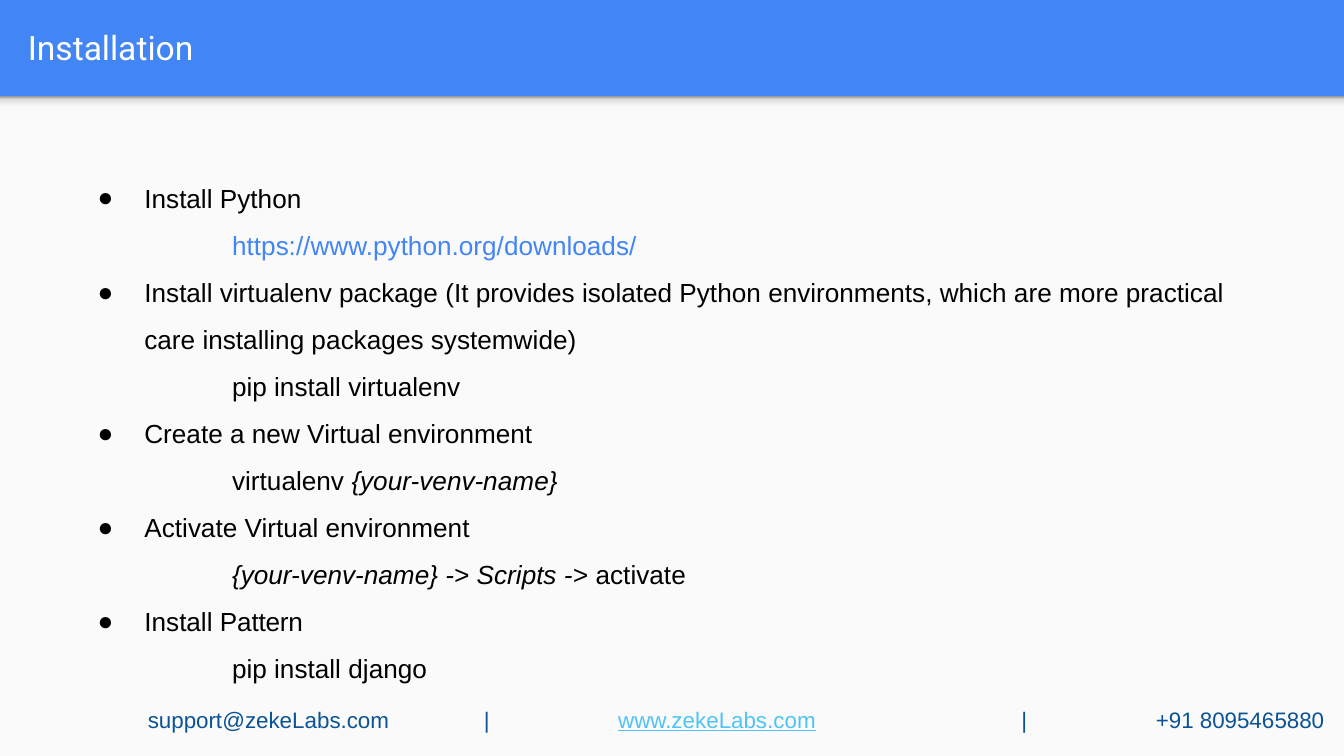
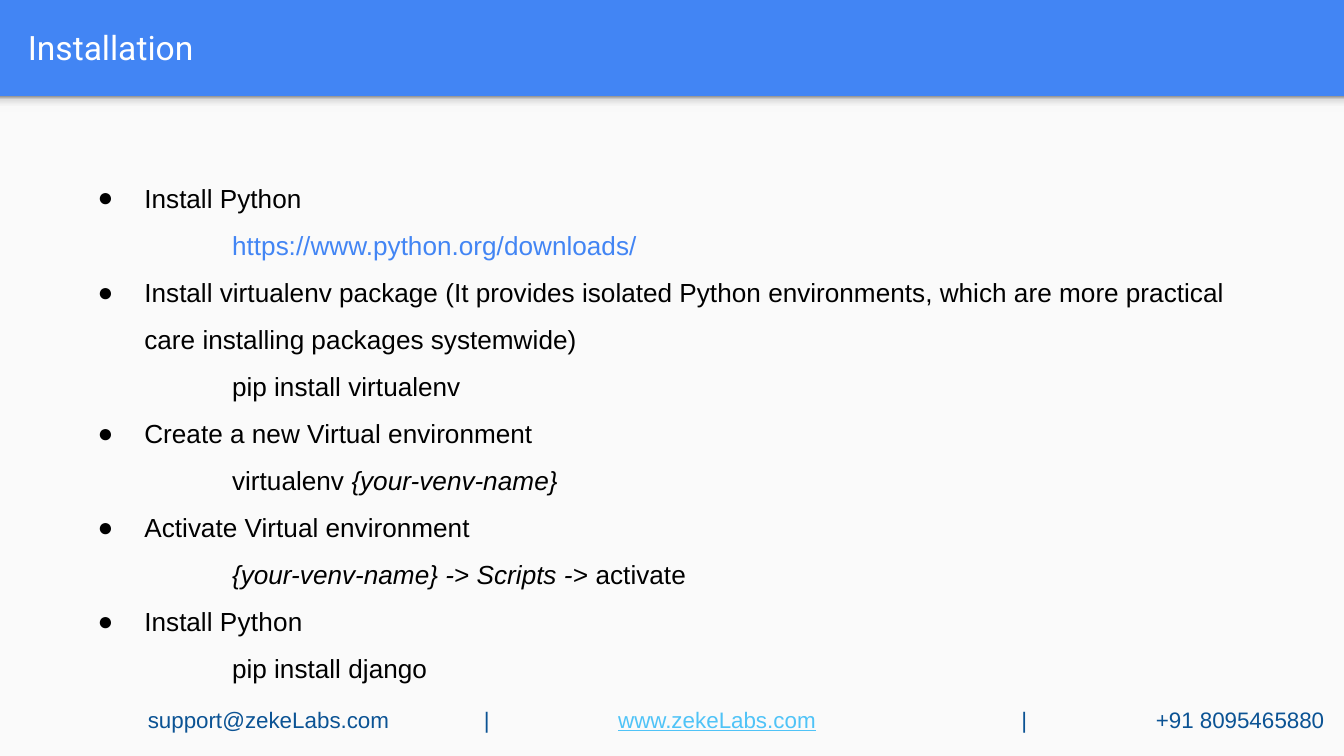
Pattern at (261, 623): Pattern -> Python
